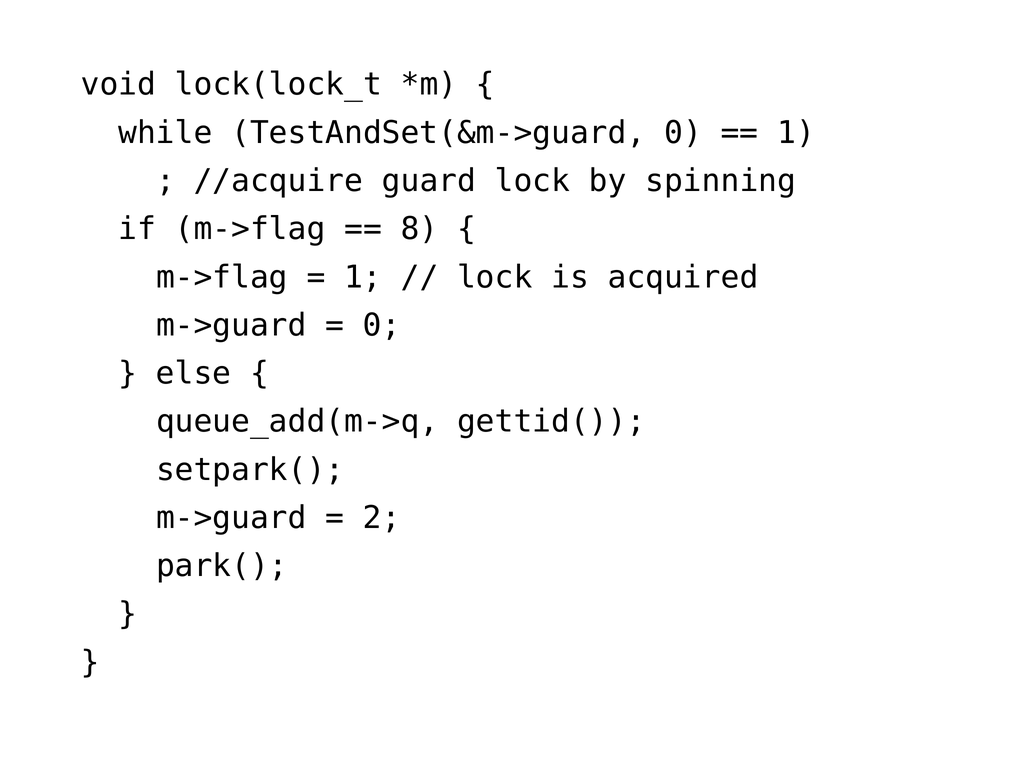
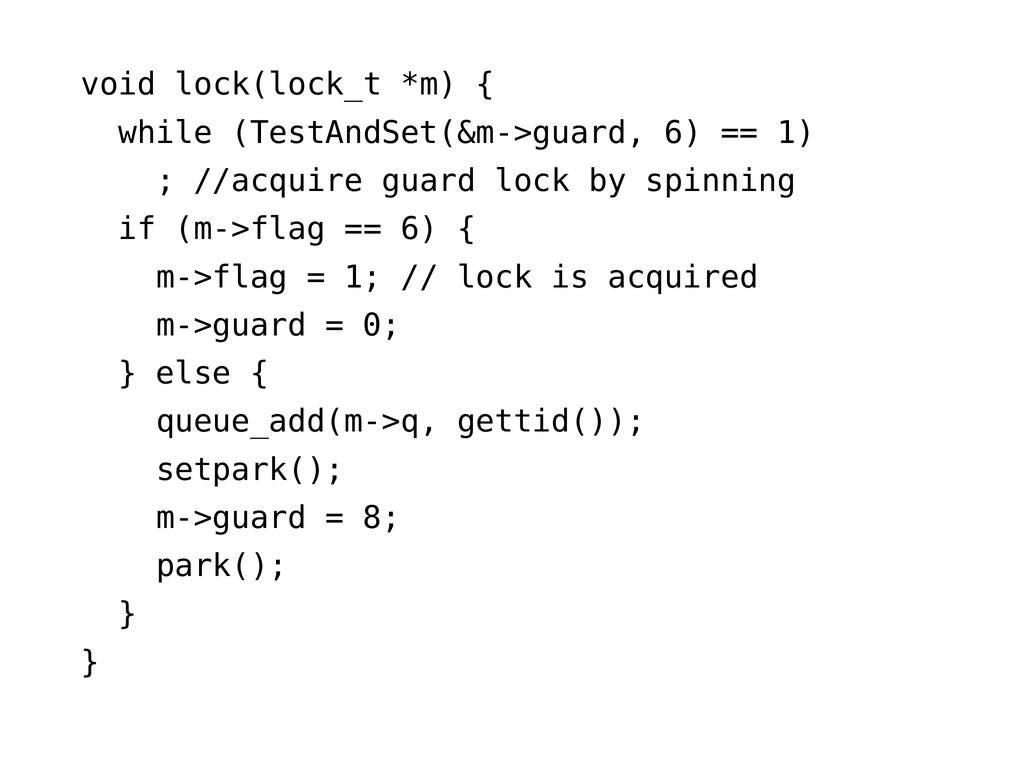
TestAndSet(&m->guard 0: 0 -> 6
8 at (419, 229): 8 -> 6
2: 2 -> 8
